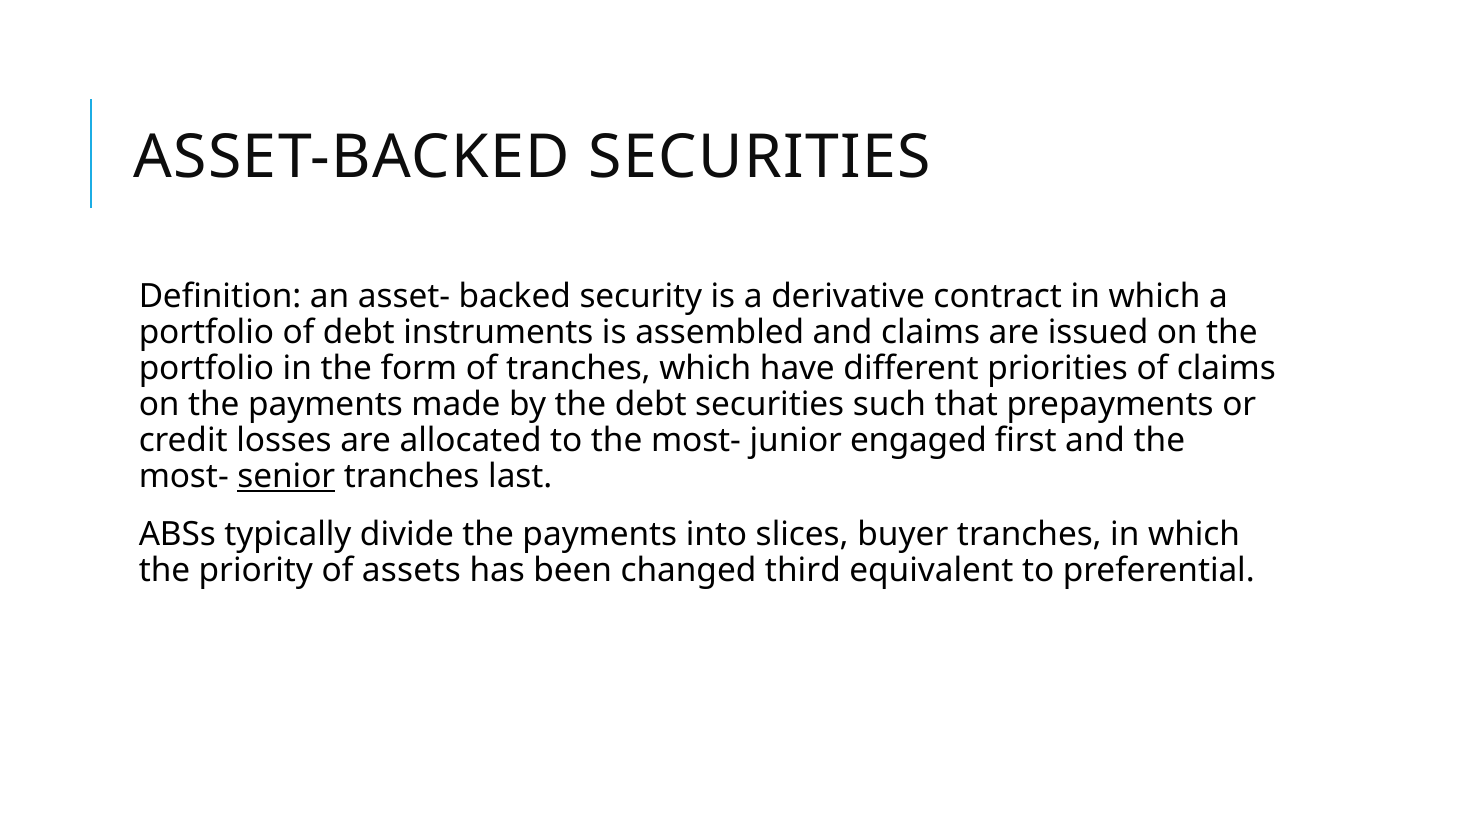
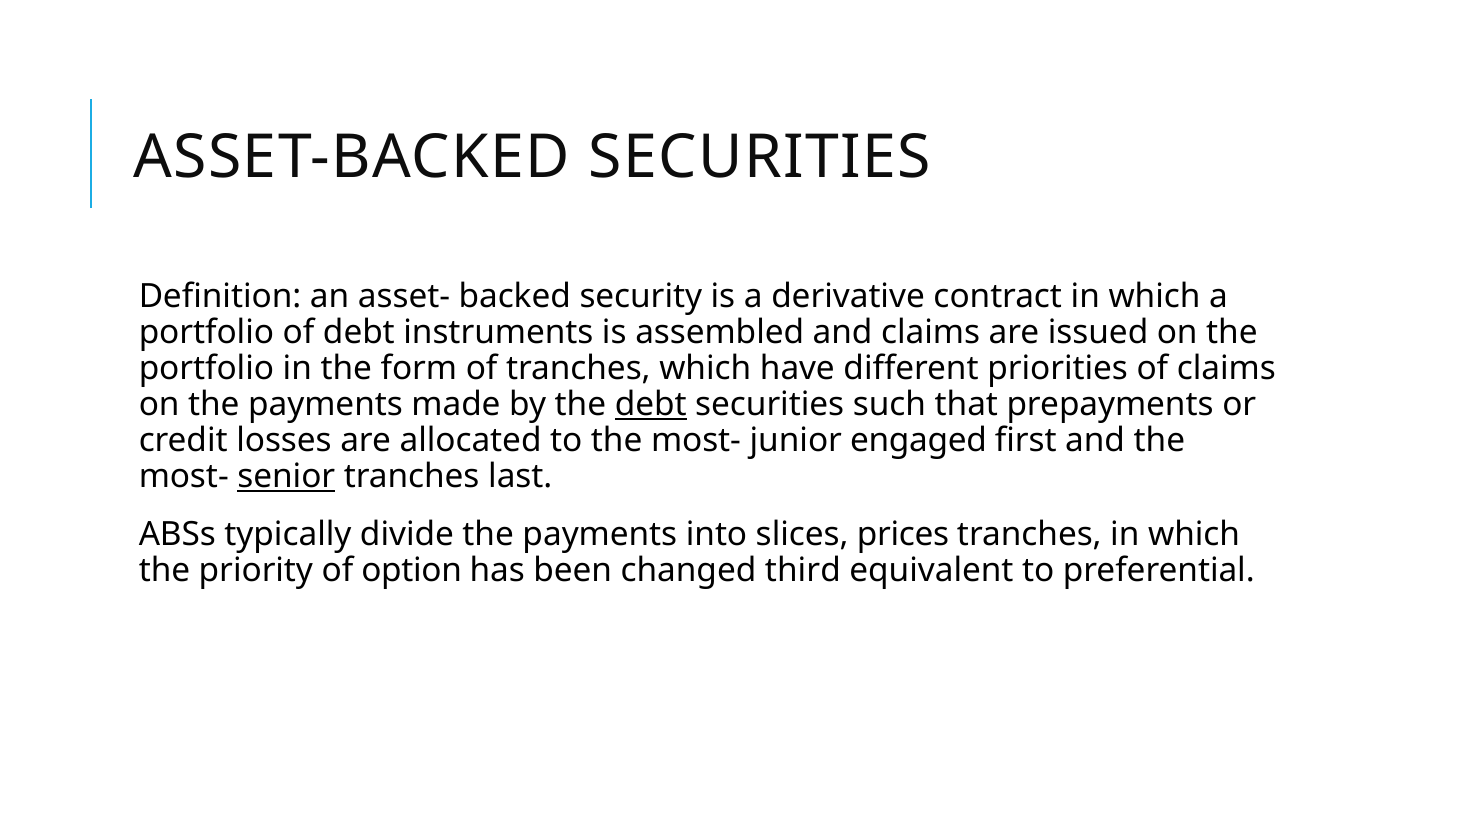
debt at (651, 405) underline: none -> present
buyer: buyer -> prices
assets: assets -> option
